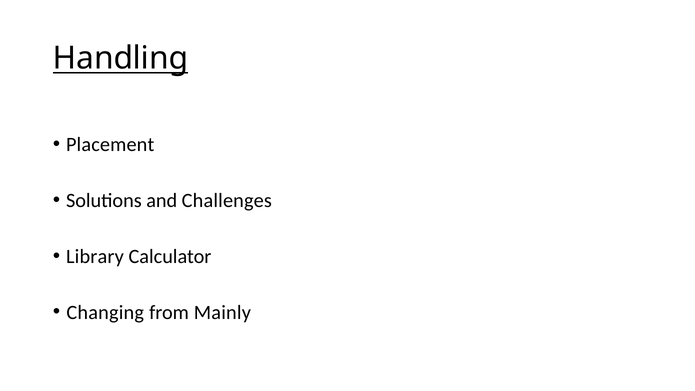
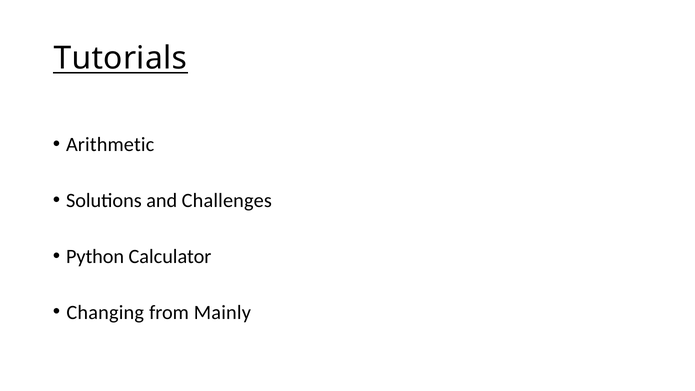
Handling: Handling -> Tutorials
Placement: Placement -> Arithmetic
Library: Library -> Python
